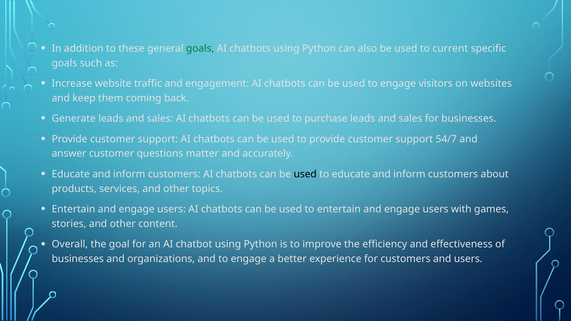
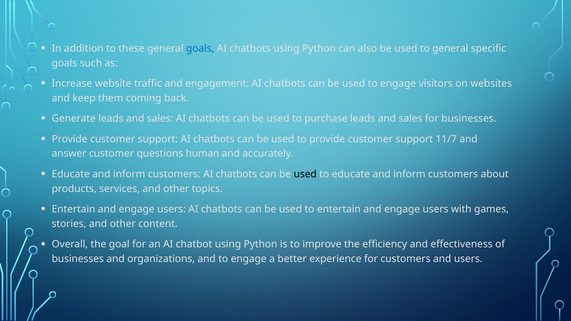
goals at (200, 48) colour: green -> blue
to current: current -> general
54/7: 54/7 -> 11/7
matter: matter -> human
